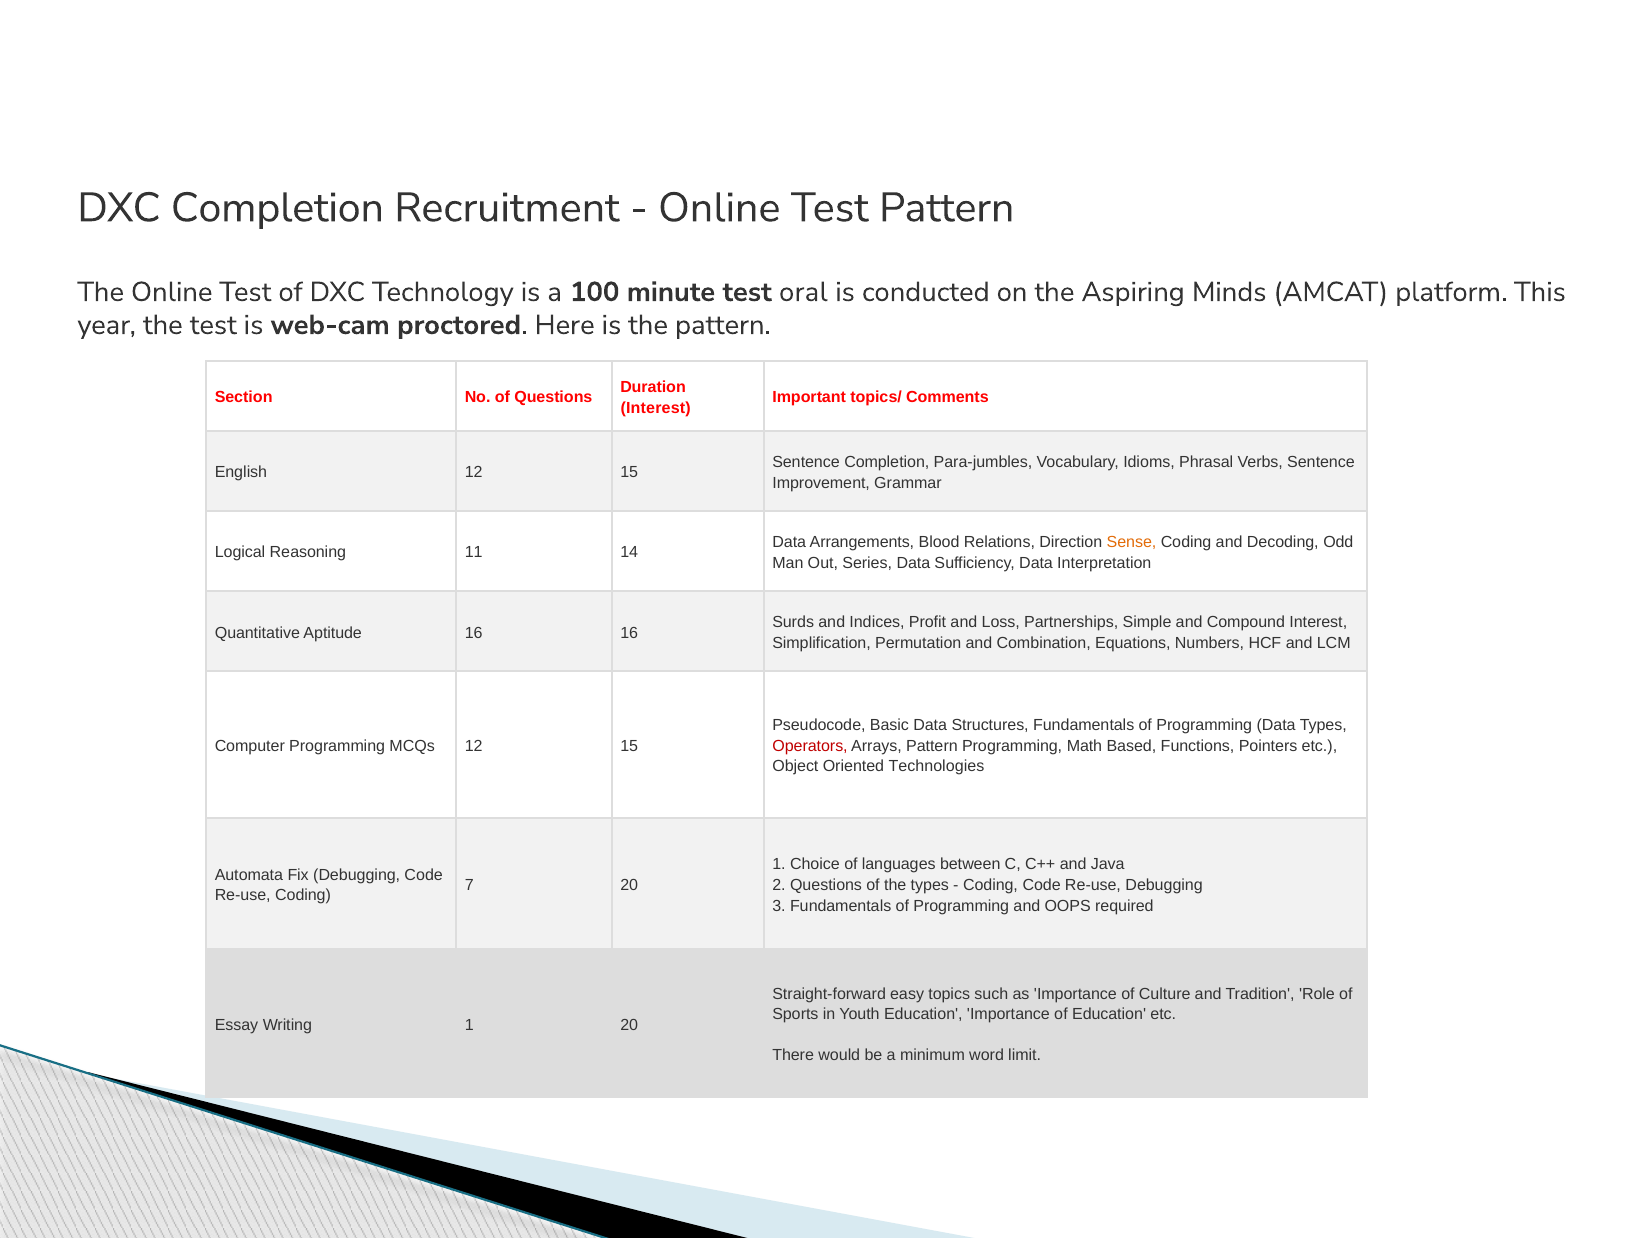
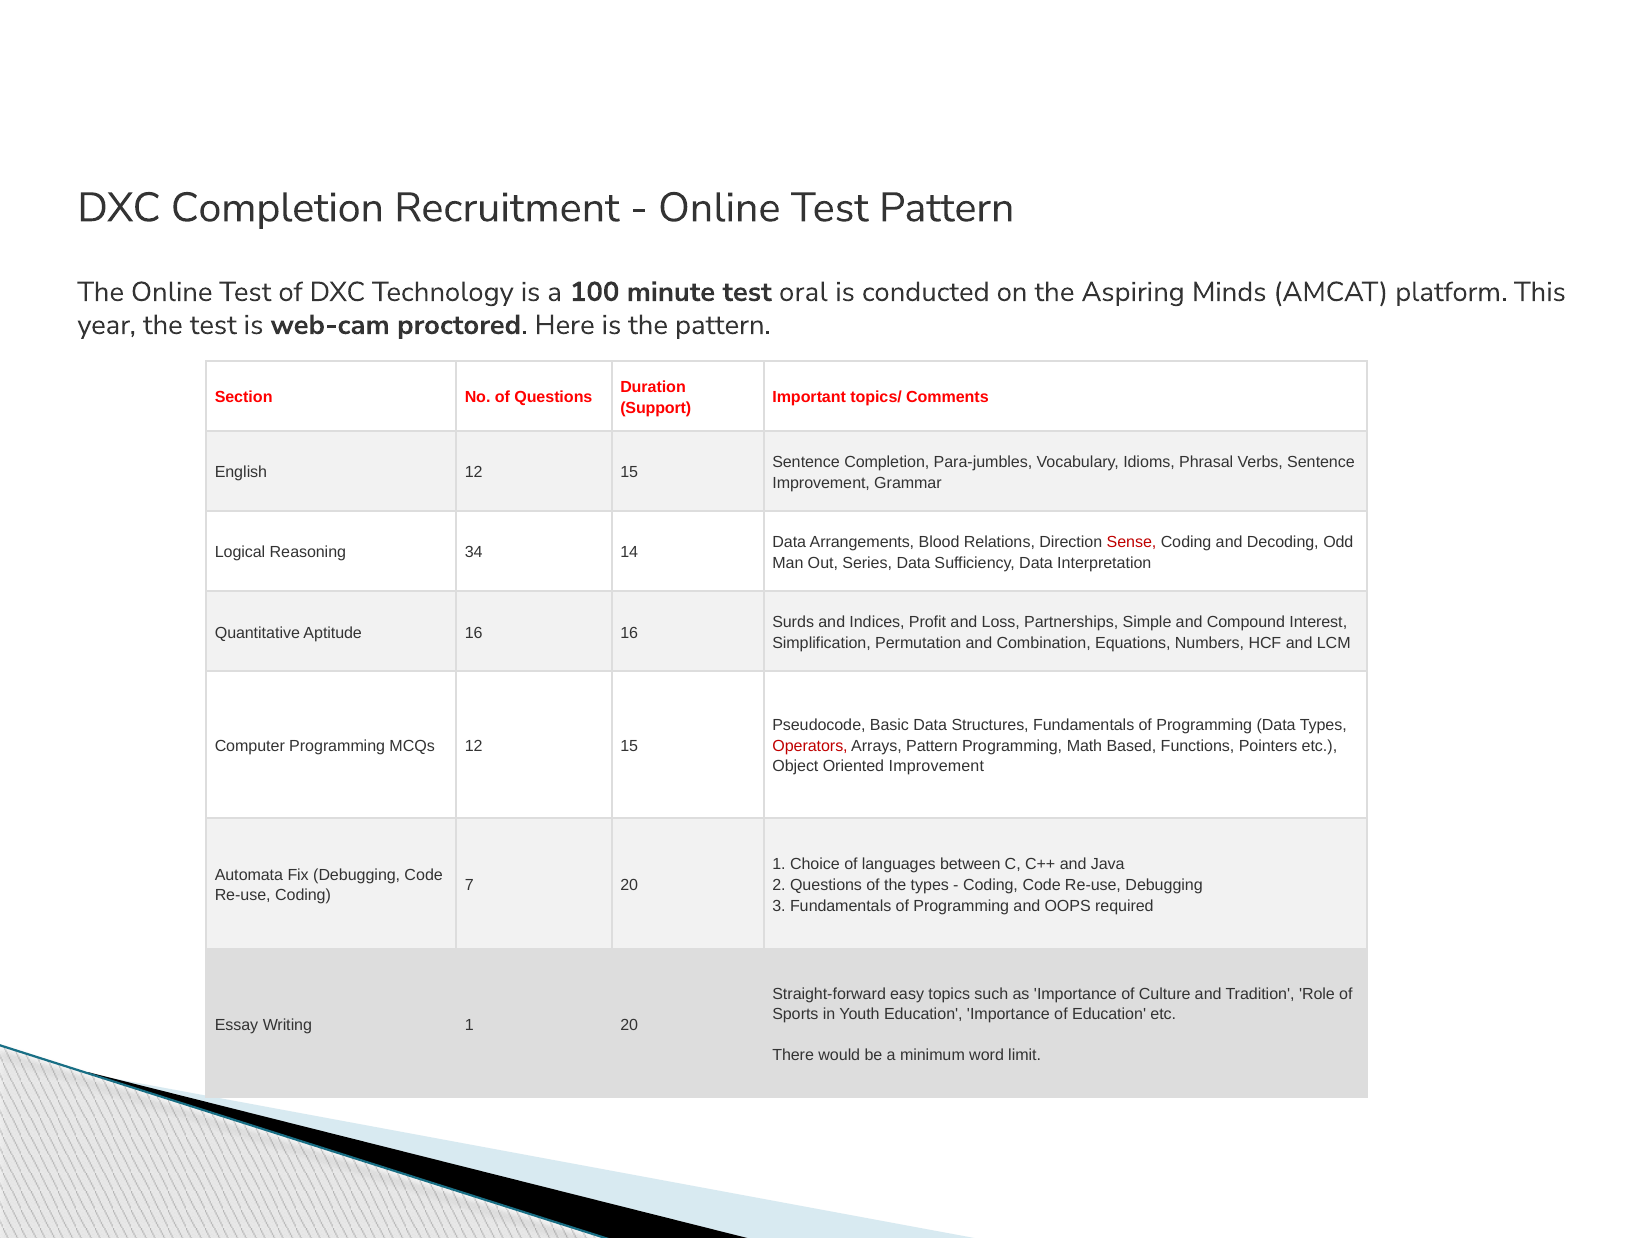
Interest at (656, 408): Interest -> Support
Sense colour: orange -> red
11: 11 -> 34
Oriented Technologies: Technologies -> Improvement
